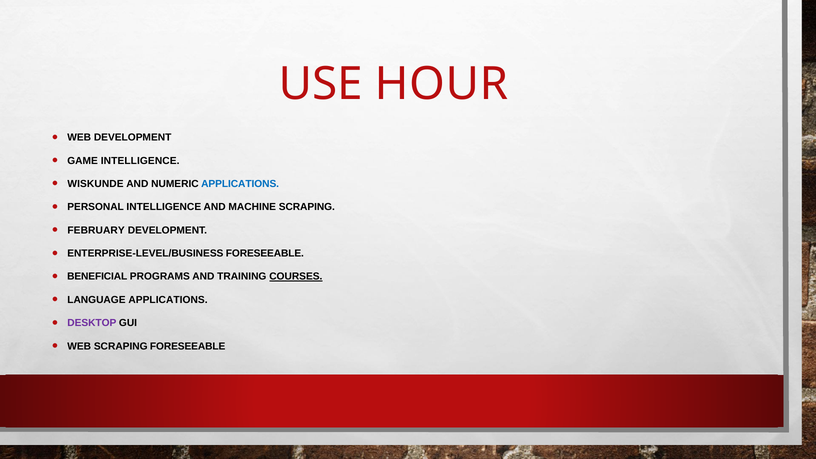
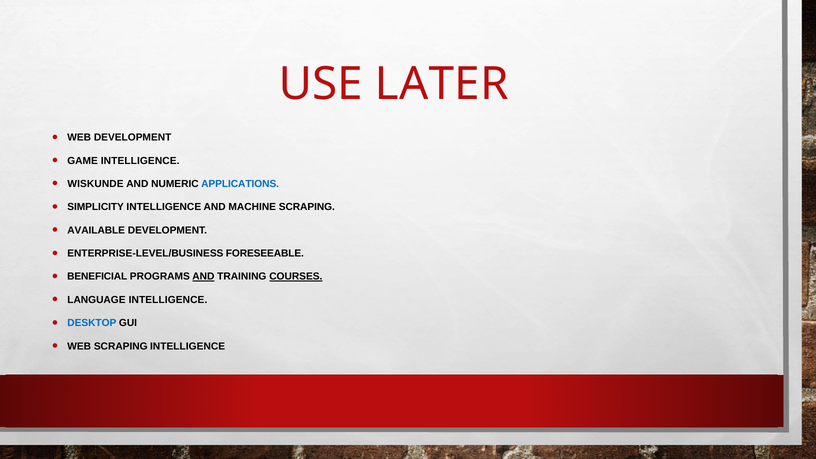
HOUR: HOUR -> LATER
PERSONAL: PERSONAL -> SIMPLICITY
FEBRUARY: FEBRUARY -> AVAILABLE
AND at (203, 277) underline: none -> present
LANGUAGE APPLICATIONS: APPLICATIONS -> INTELLIGENCE
DESKTOP colour: purple -> blue
SCRAPING FORESEEABLE: FORESEEABLE -> INTELLIGENCE
